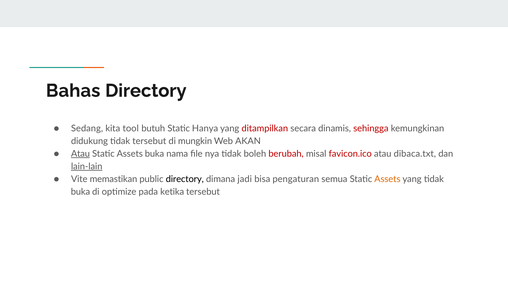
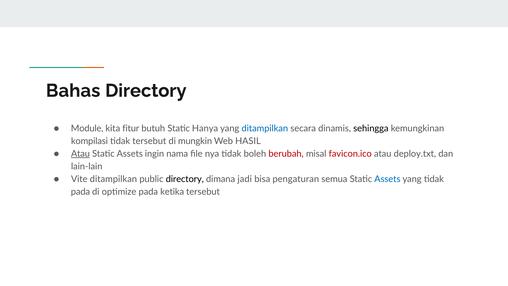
Sedang: Sedang -> Module
tool: tool -> fitur
ditampilkan at (265, 128) colour: red -> blue
sehingga colour: red -> black
didukung: didukung -> kompilasi
AKAN: AKAN -> HASIL
Assets buka: buka -> ingin
dibaca.txt: dibaca.txt -> deploy.txt
lain-lain underline: present -> none
Vite memastikan: memastikan -> ditampilkan
Assets at (387, 179) colour: orange -> blue
buka at (80, 192): buka -> pada
